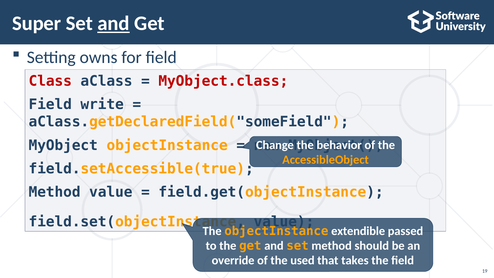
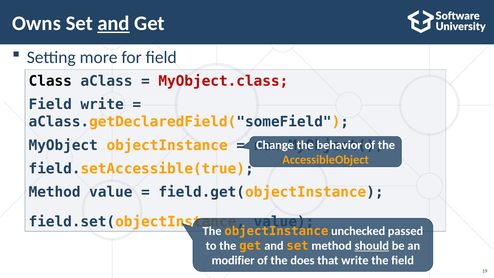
Super: Super -> Owns
owns: owns -> more
Class colour: red -> black
extendible: extendible -> unchecked
should underline: none -> present
override: override -> modifier
used: used -> does
that takes: takes -> write
